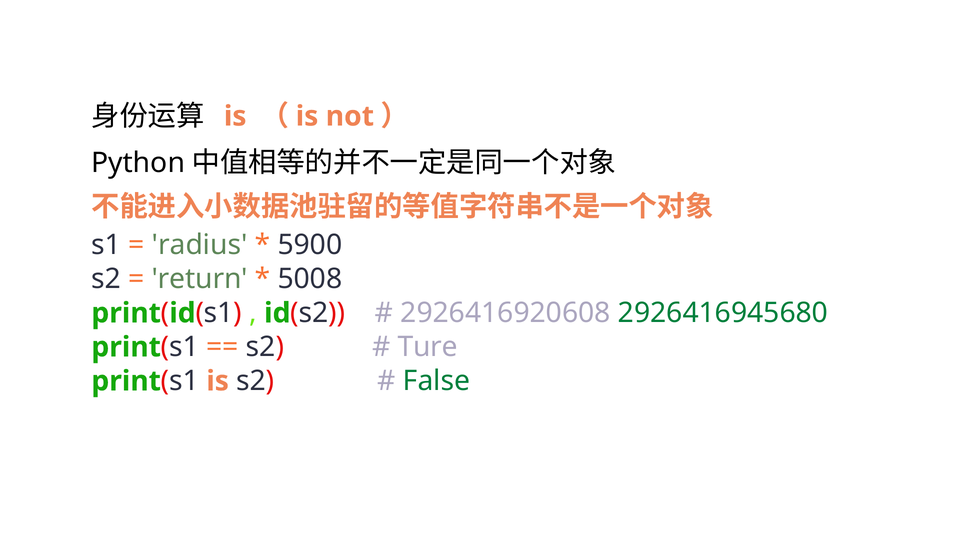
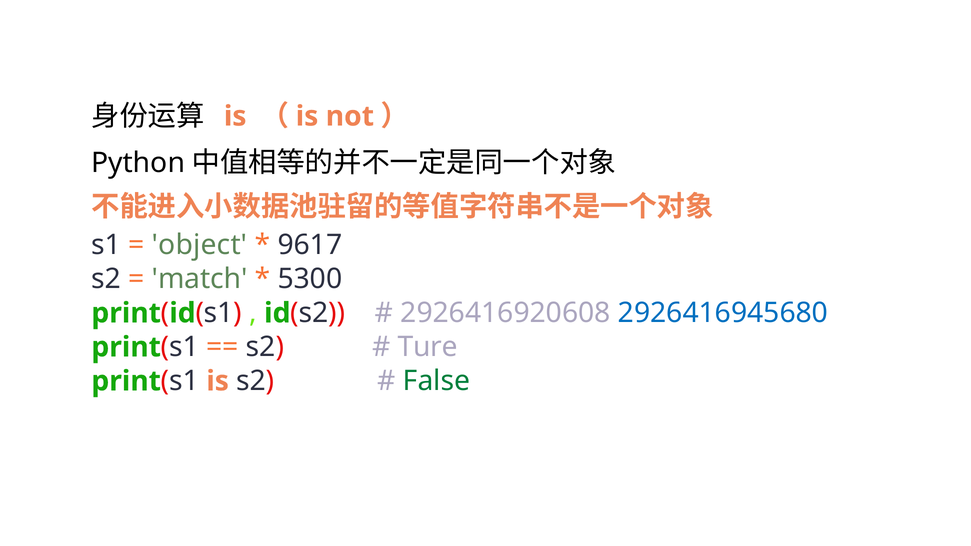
radius: radius -> object
5900: 5900 -> 9617
return: return -> match
5008: 5008 -> 5300
2926416945680 colour: green -> blue
